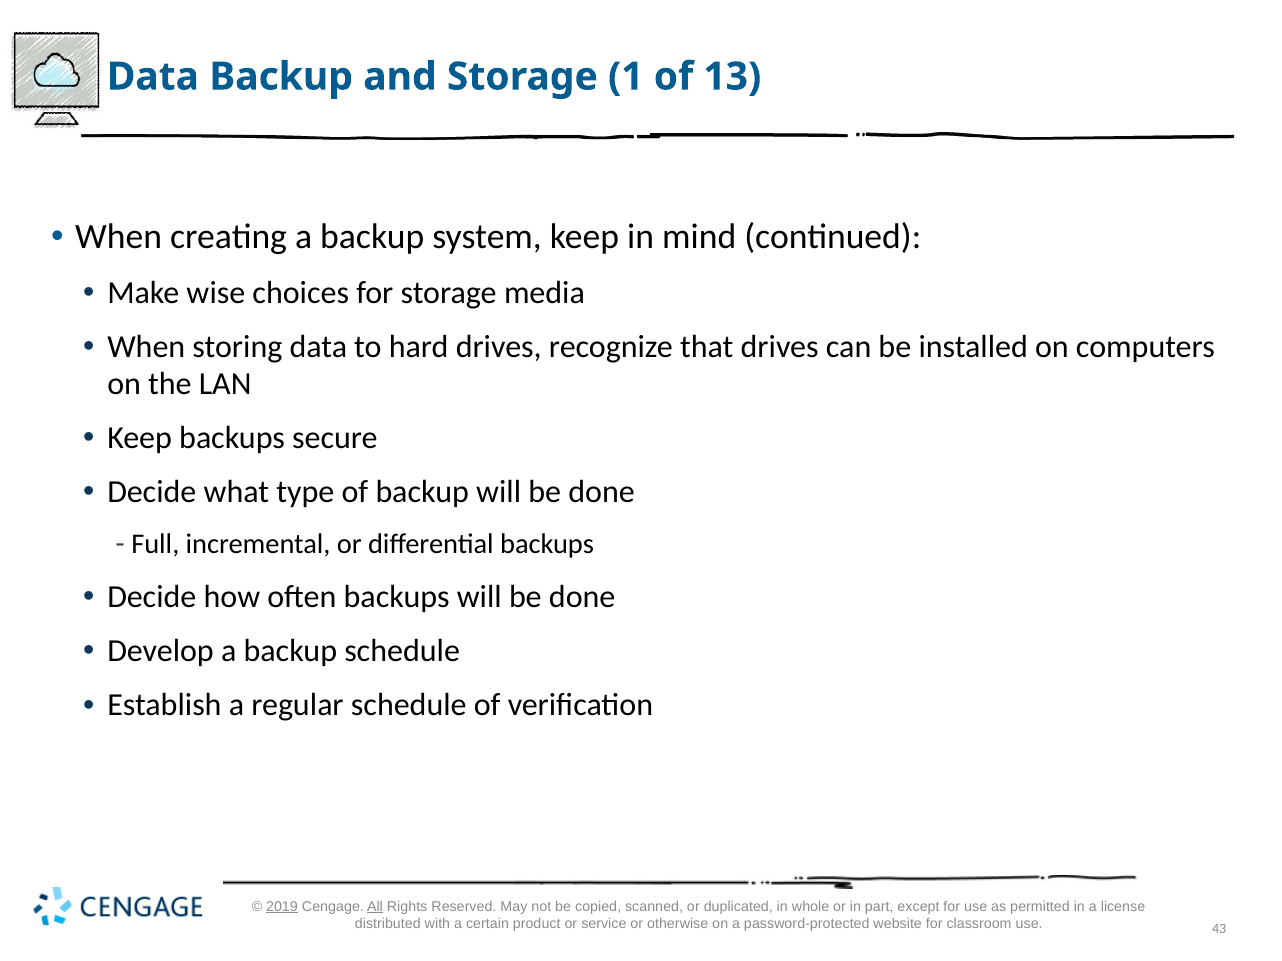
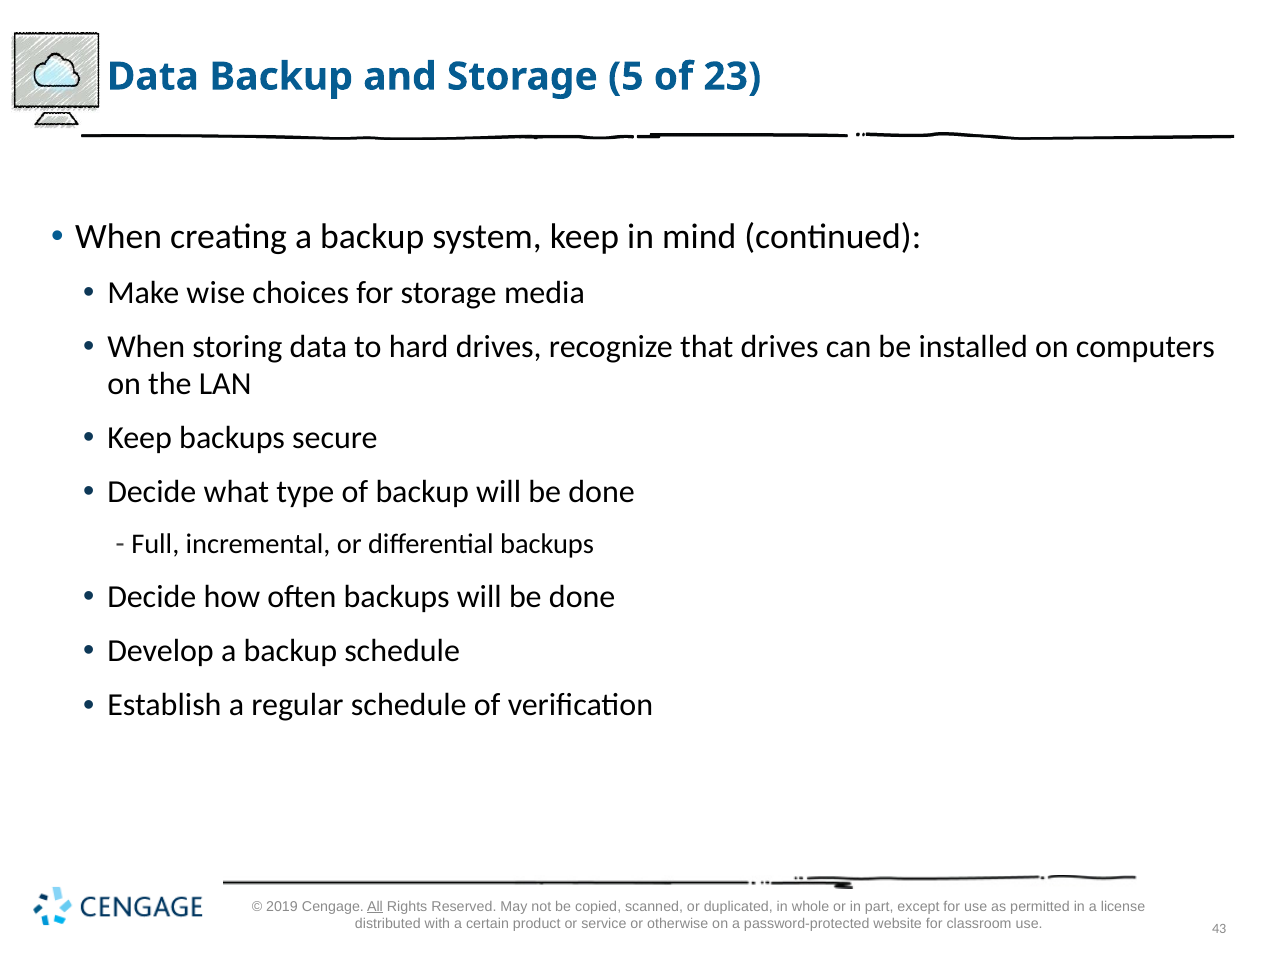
1: 1 -> 5
13: 13 -> 23
2019 underline: present -> none
